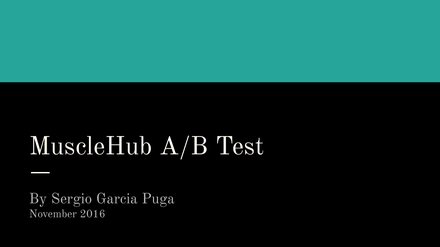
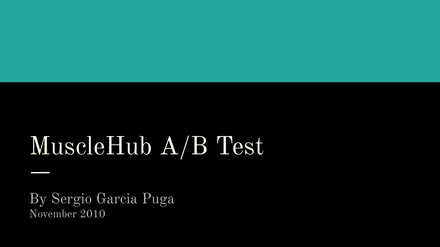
2016: 2016 -> 2010
